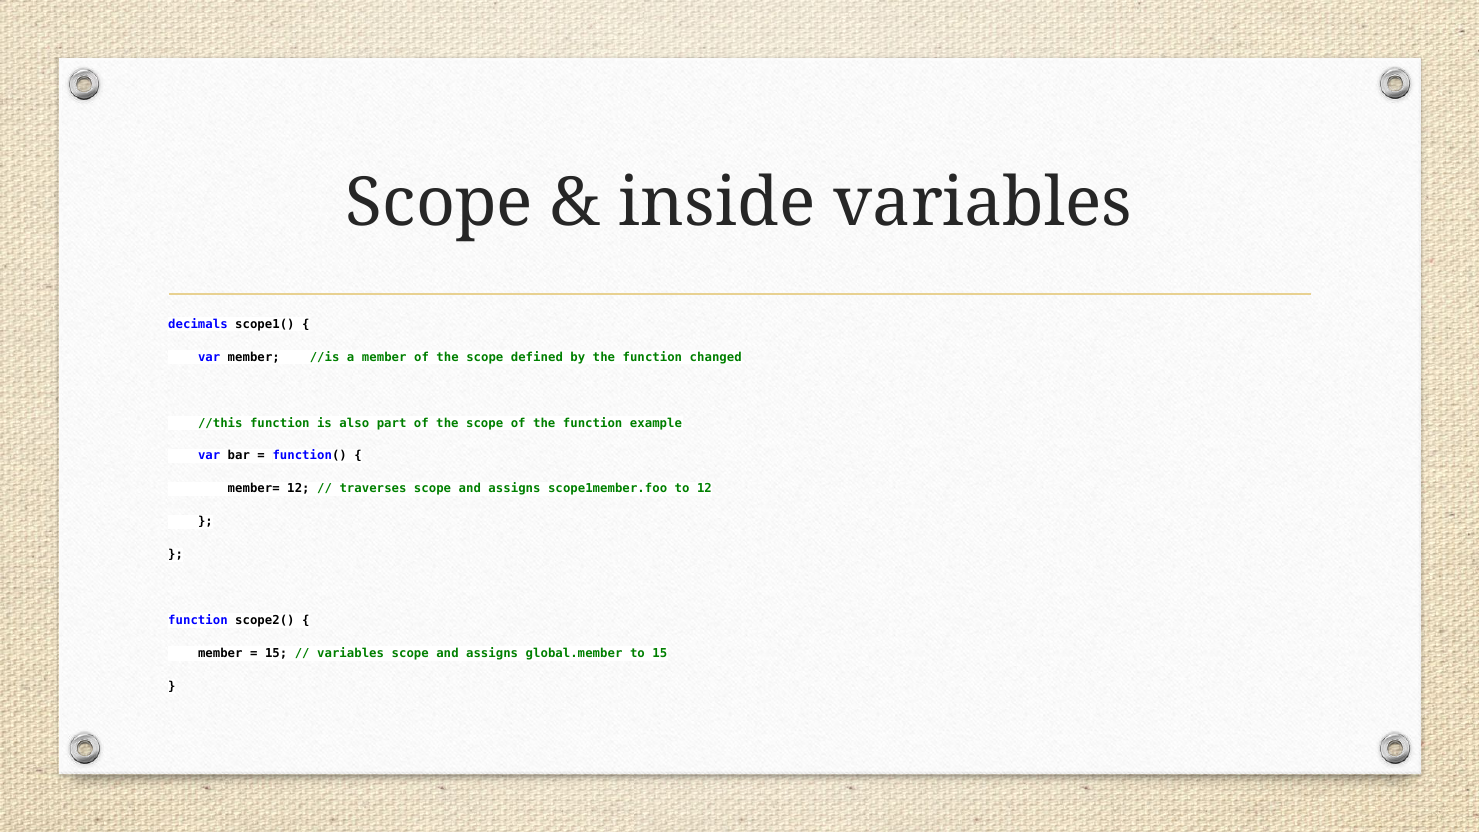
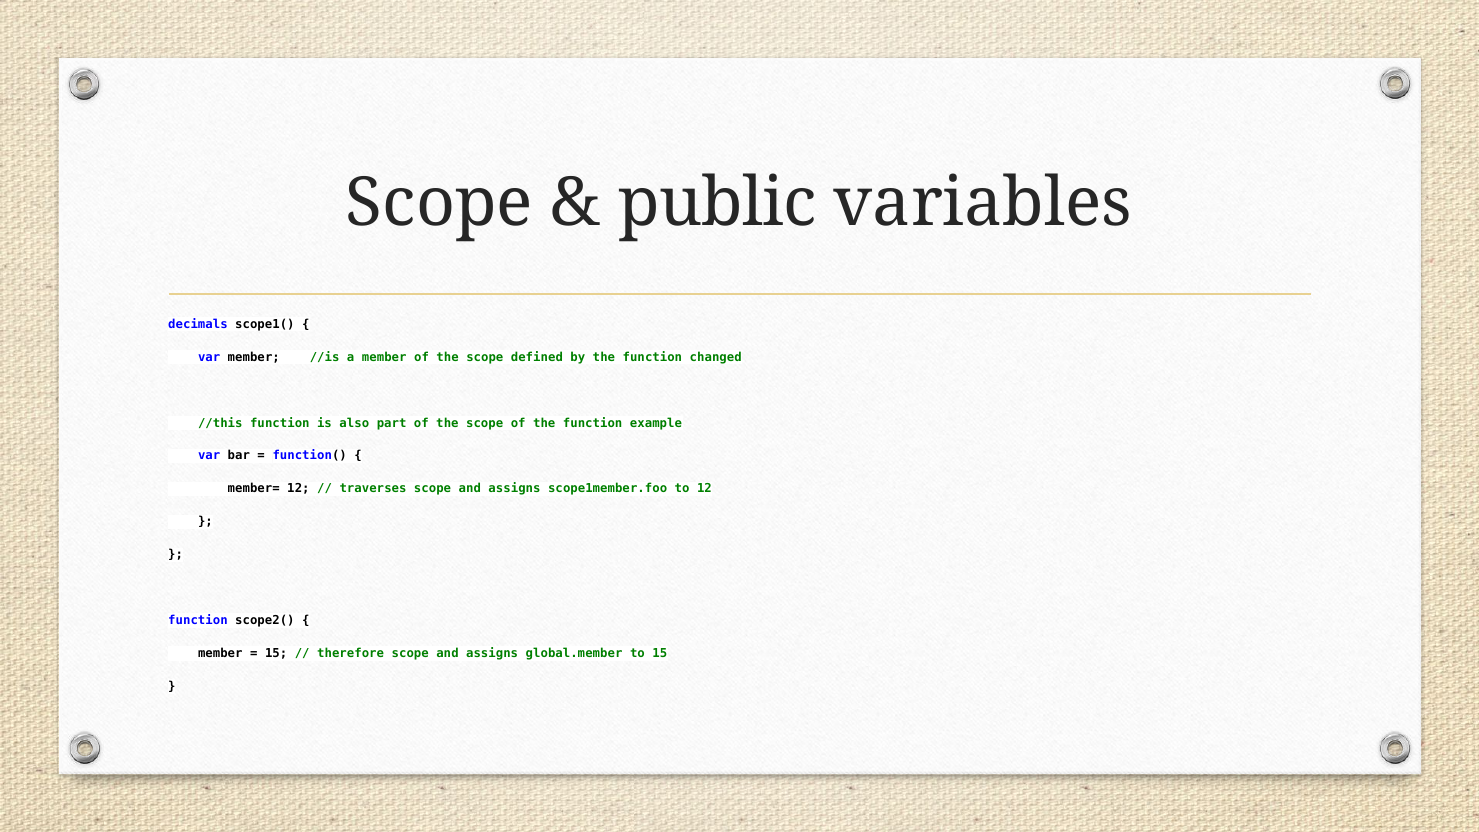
inside: inside -> public
variables at (351, 654): variables -> therefore
